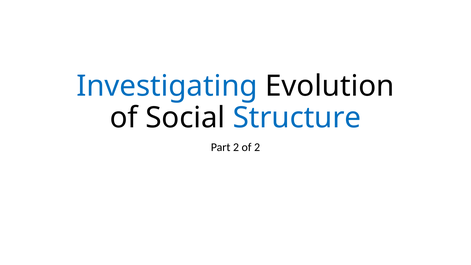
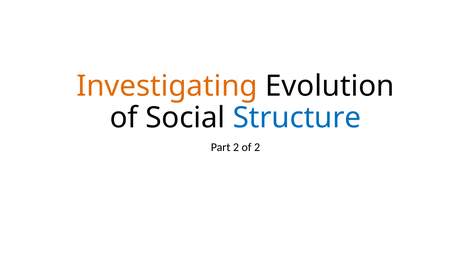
Investigating colour: blue -> orange
